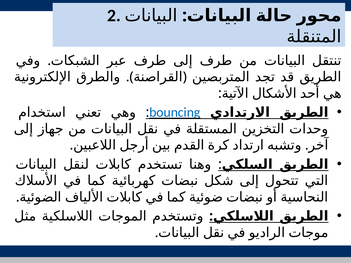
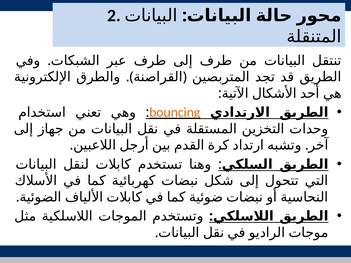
bouncing colour: blue -> orange
